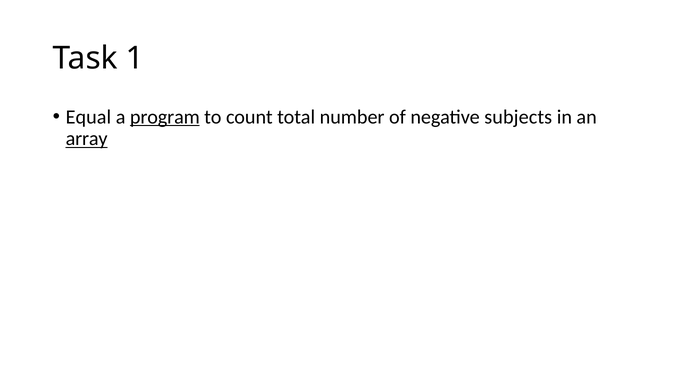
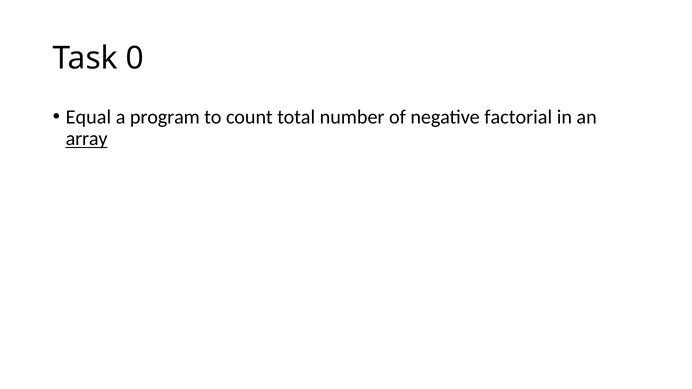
1: 1 -> 0
program underline: present -> none
subjects: subjects -> factorial
